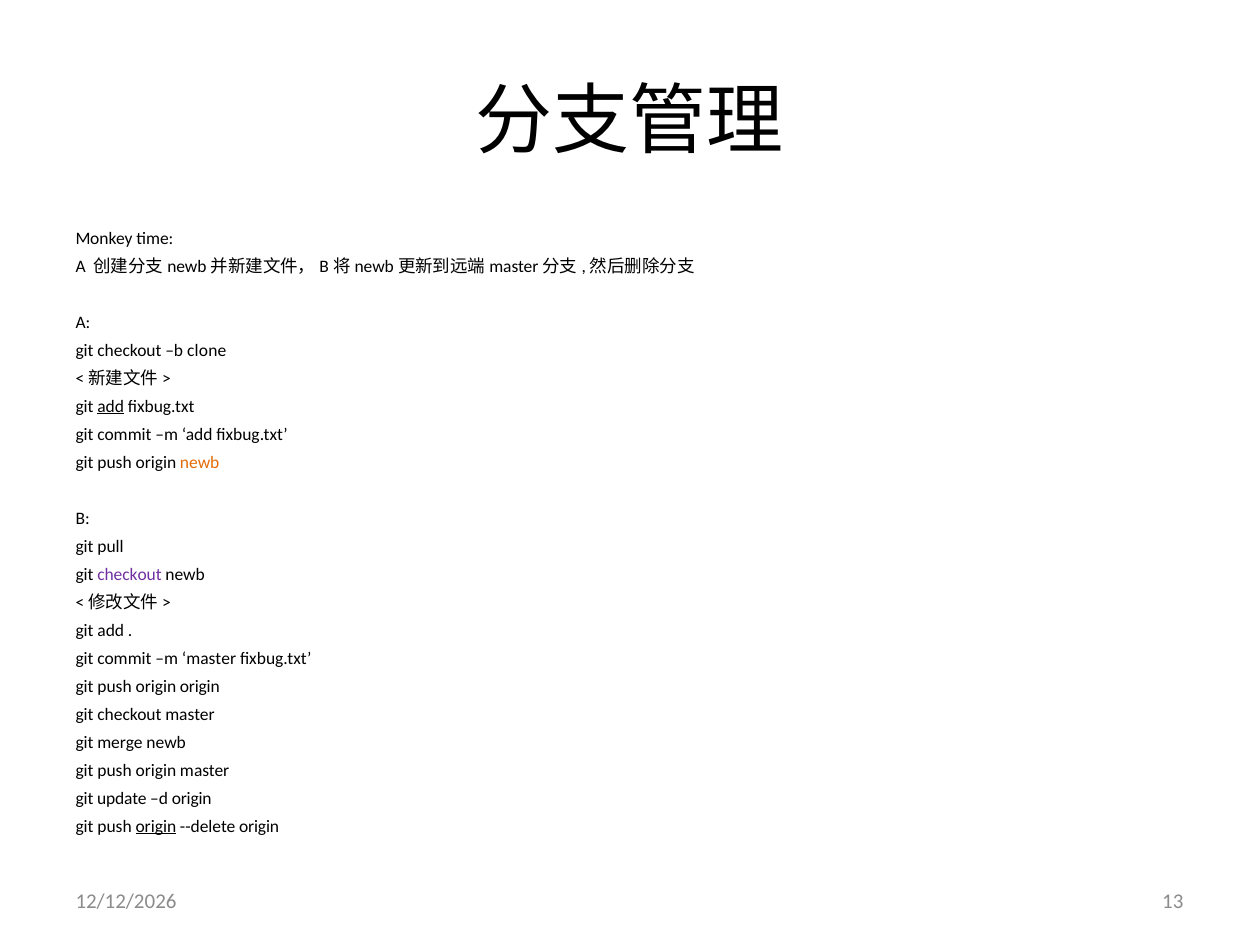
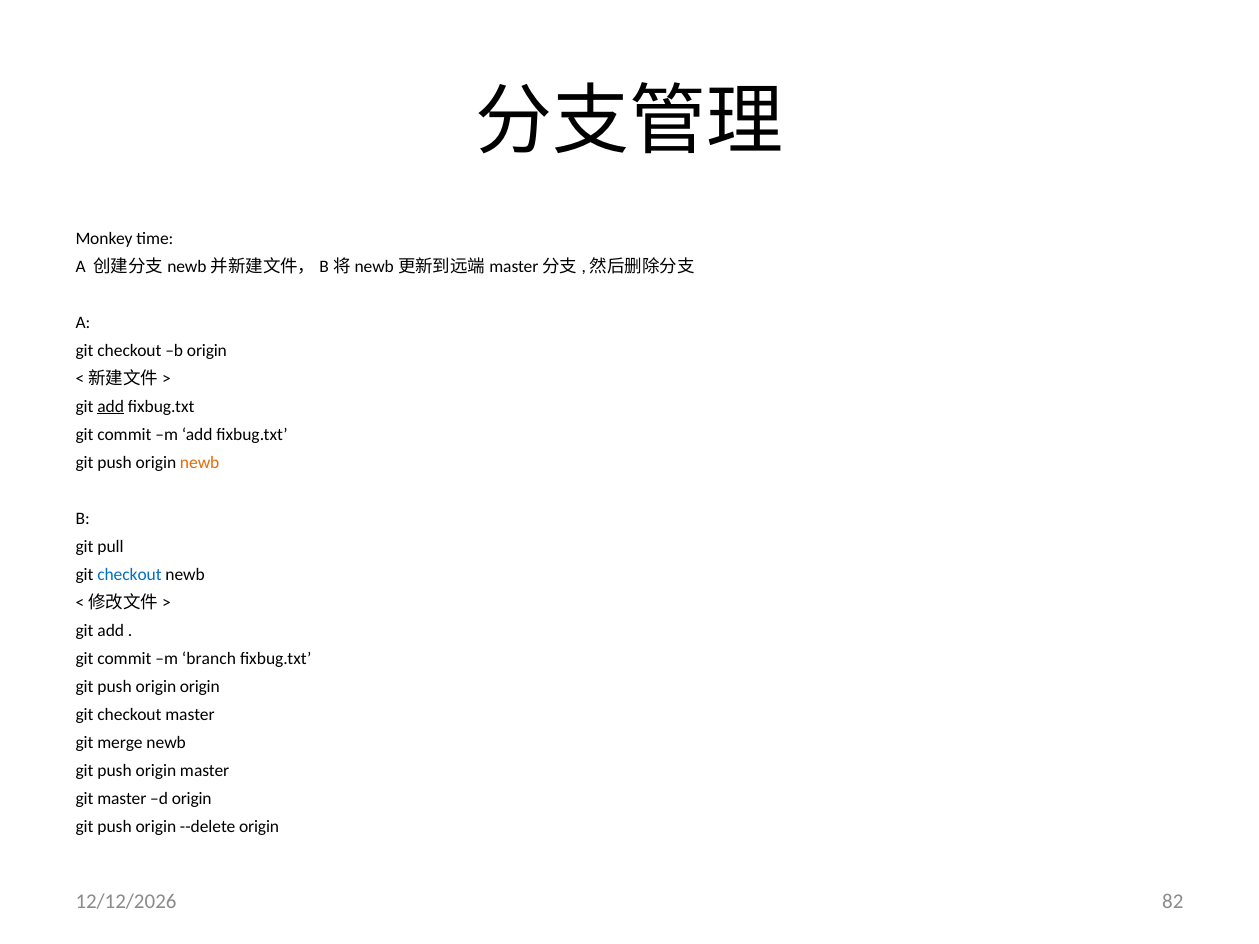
b clone: clone -> origin
checkout at (129, 574) colour: purple -> blue
m master: master -> branch
git update: update -> master
origin at (156, 826) underline: present -> none
13: 13 -> 82
